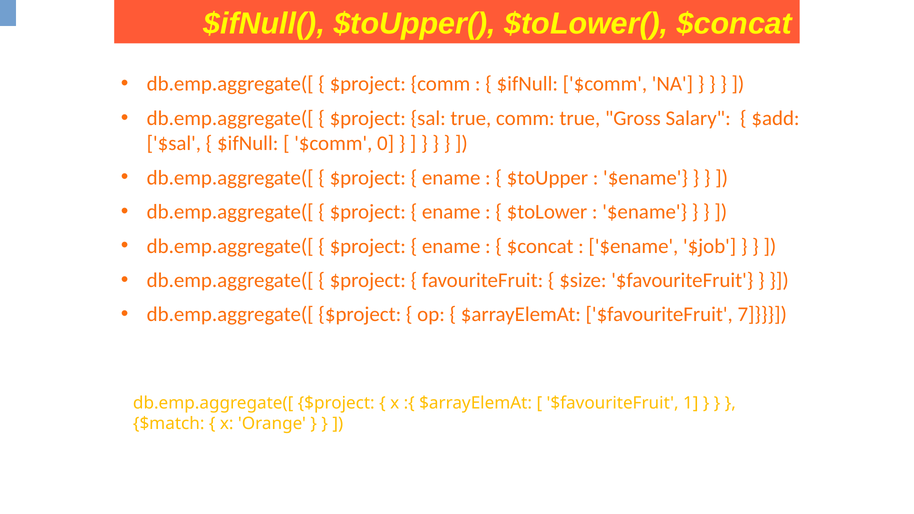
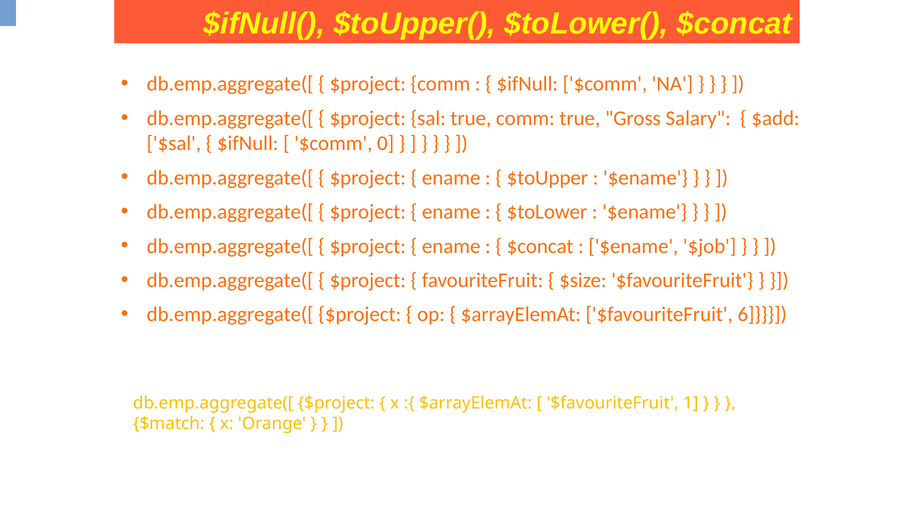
7: 7 -> 6
